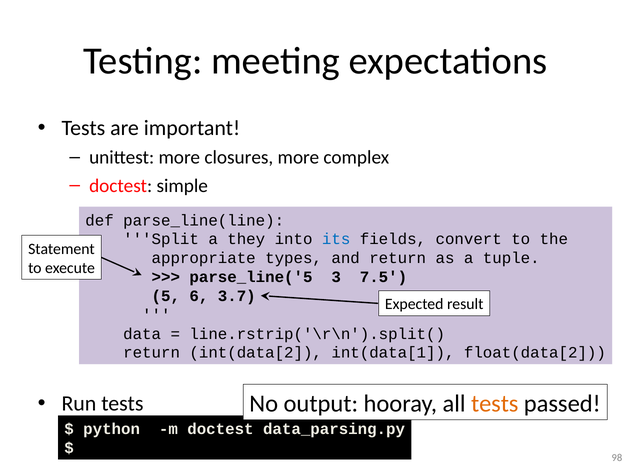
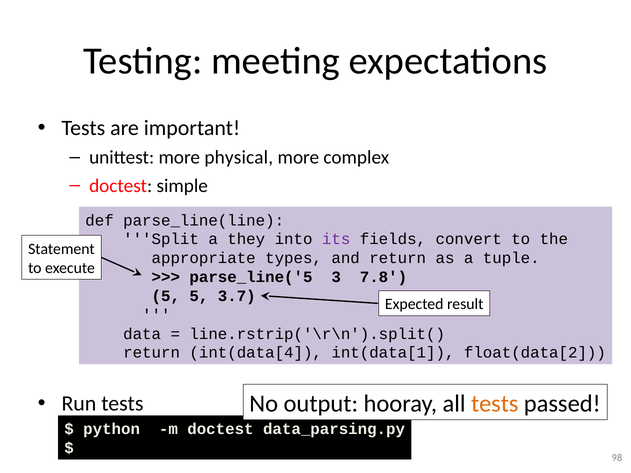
closures: closures -> physical
its colour: blue -> purple
7.5: 7.5 -> 7.8
5 6: 6 -> 5
int(data[2: int(data[2 -> int(data[4
